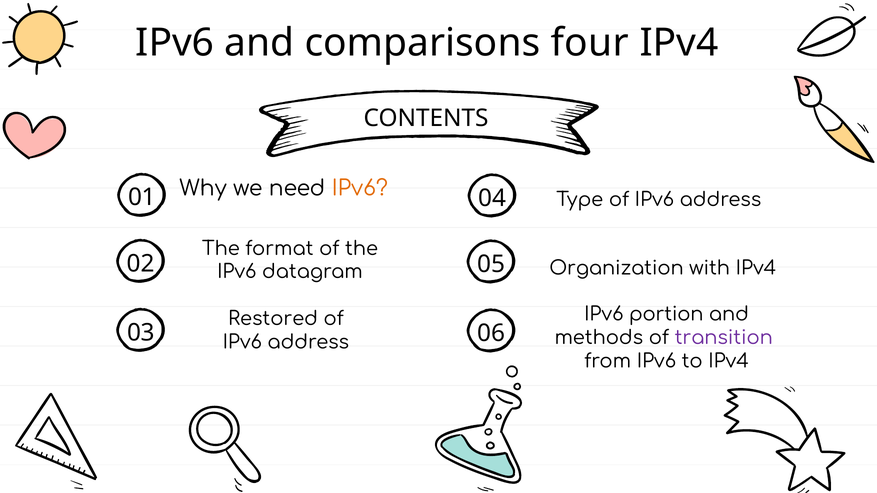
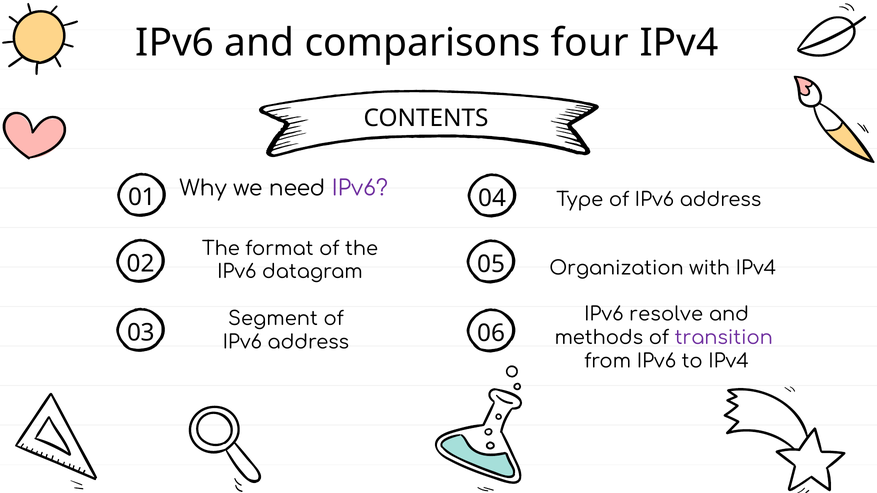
IPv6 at (360, 188) colour: orange -> purple
portion: portion -> resolve
Restored: Restored -> Segment
